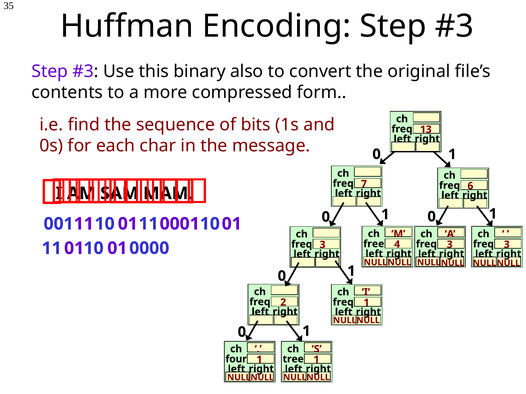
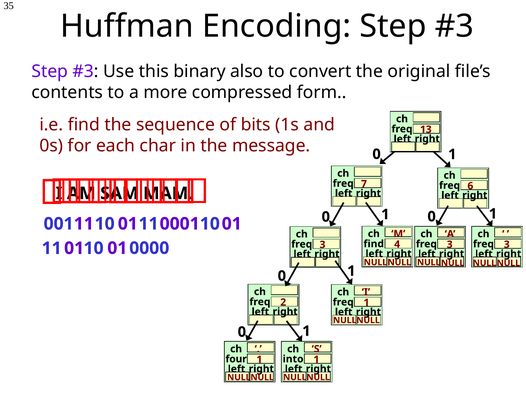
free at (374, 244): free -> find
tree: tree -> into
